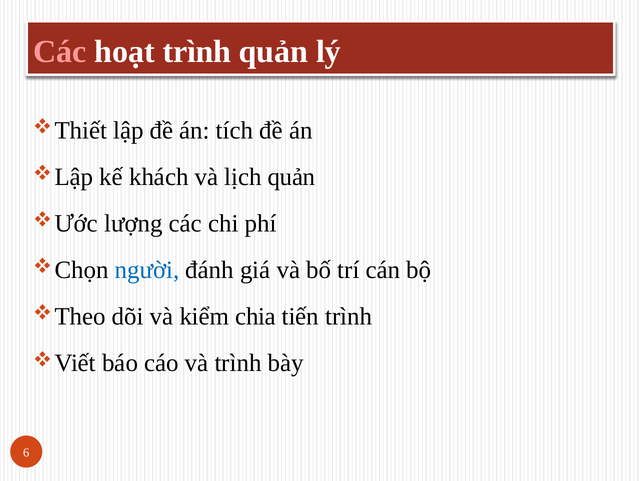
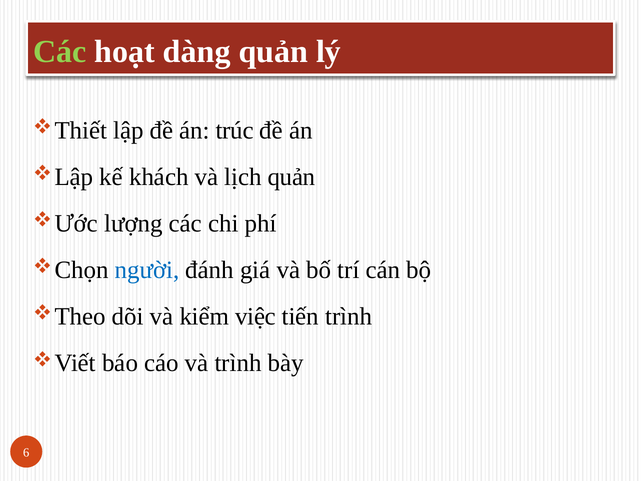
Các at (60, 51) colour: pink -> light green
hoạt trình: trình -> dàng
tích: tích -> trúc
chia: chia -> việc
